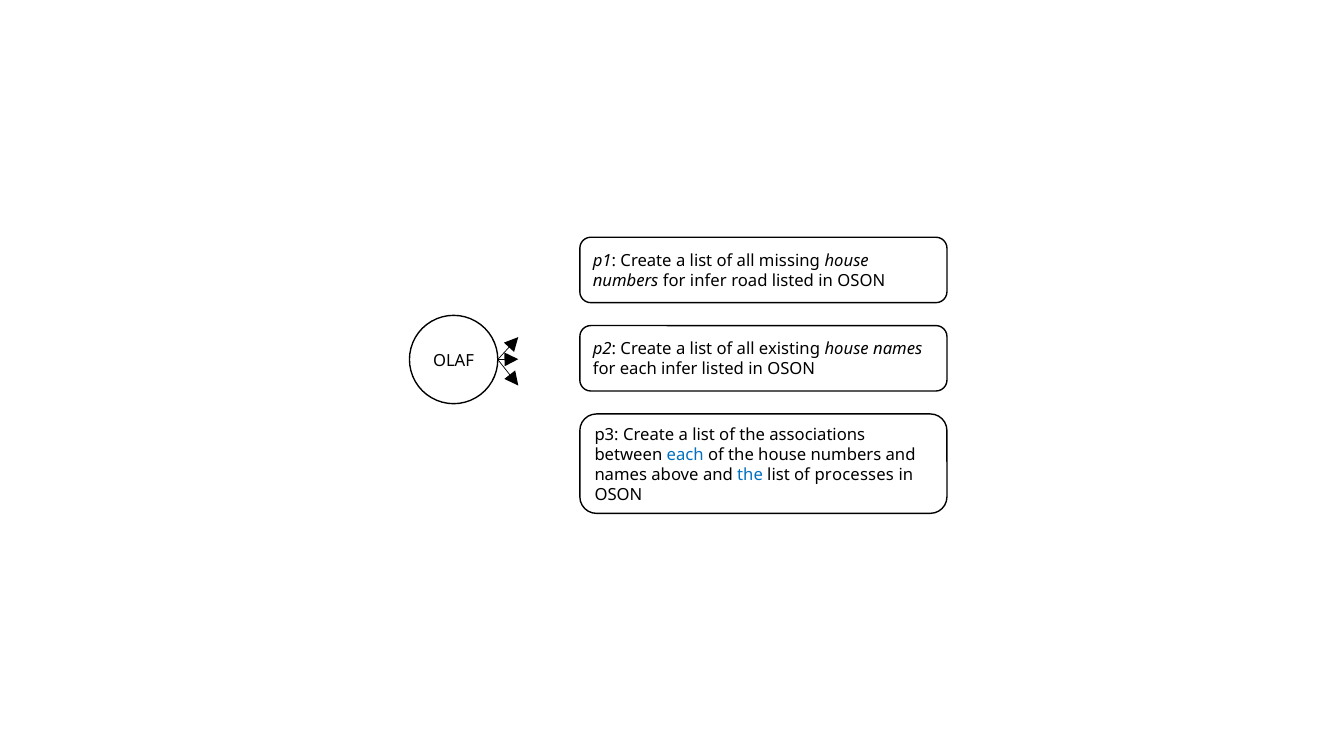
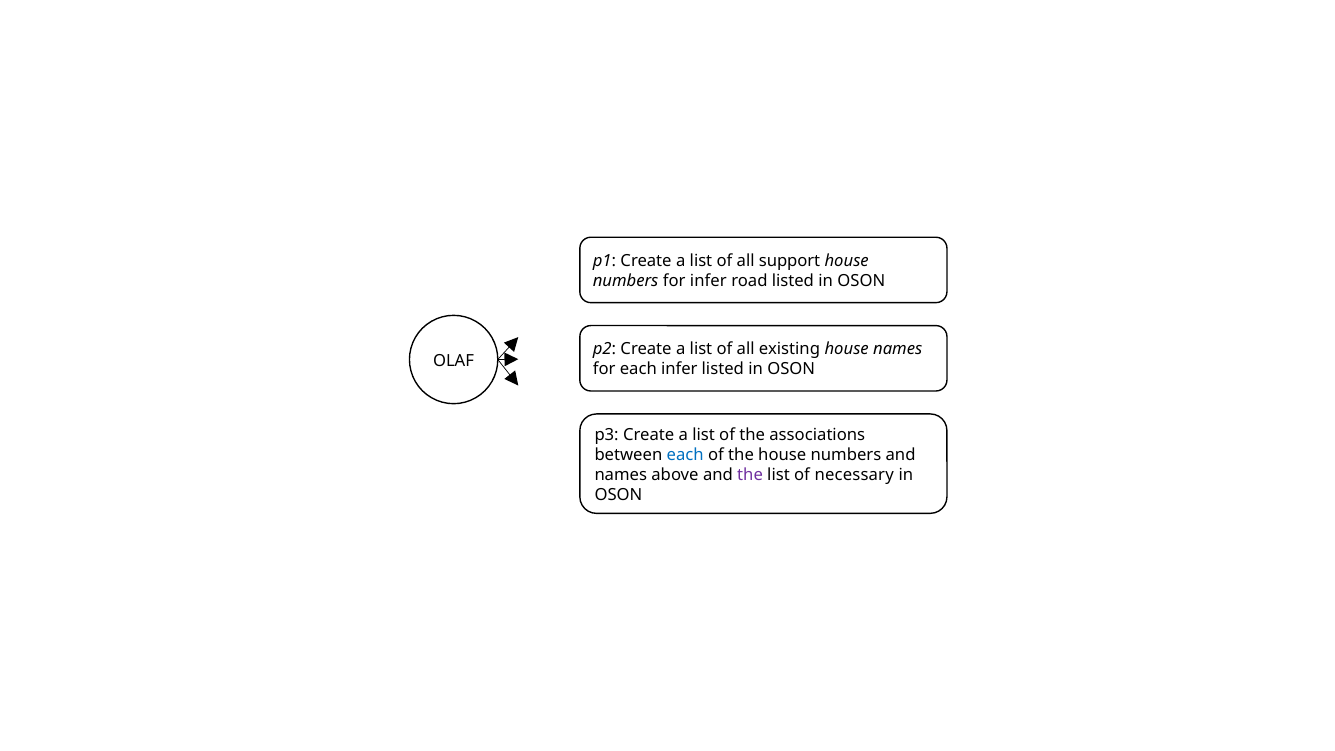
missing: missing -> support
the at (750, 475) colour: blue -> purple
processes: processes -> necessary
